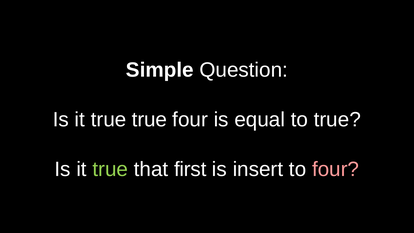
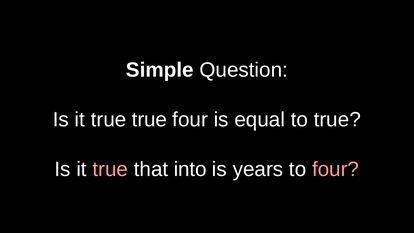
true at (110, 169) colour: light green -> pink
first: first -> into
insert: insert -> years
